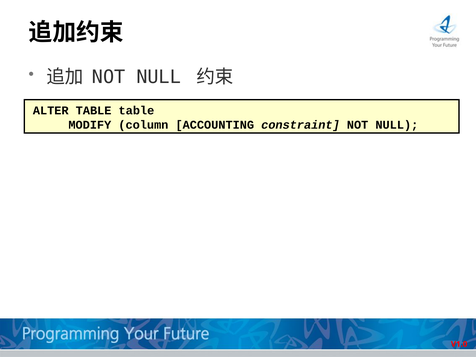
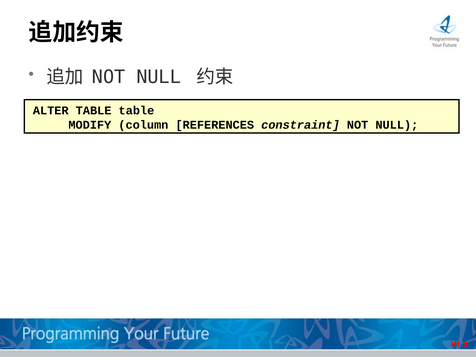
ACCOUNTING: ACCOUNTING -> REFERENCES
